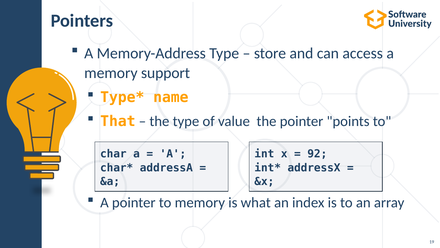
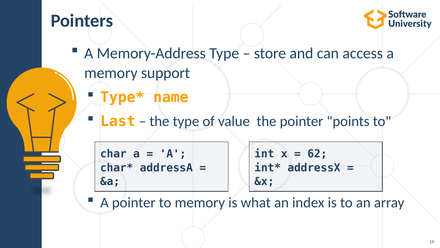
That: That -> Last
92: 92 -> 62
